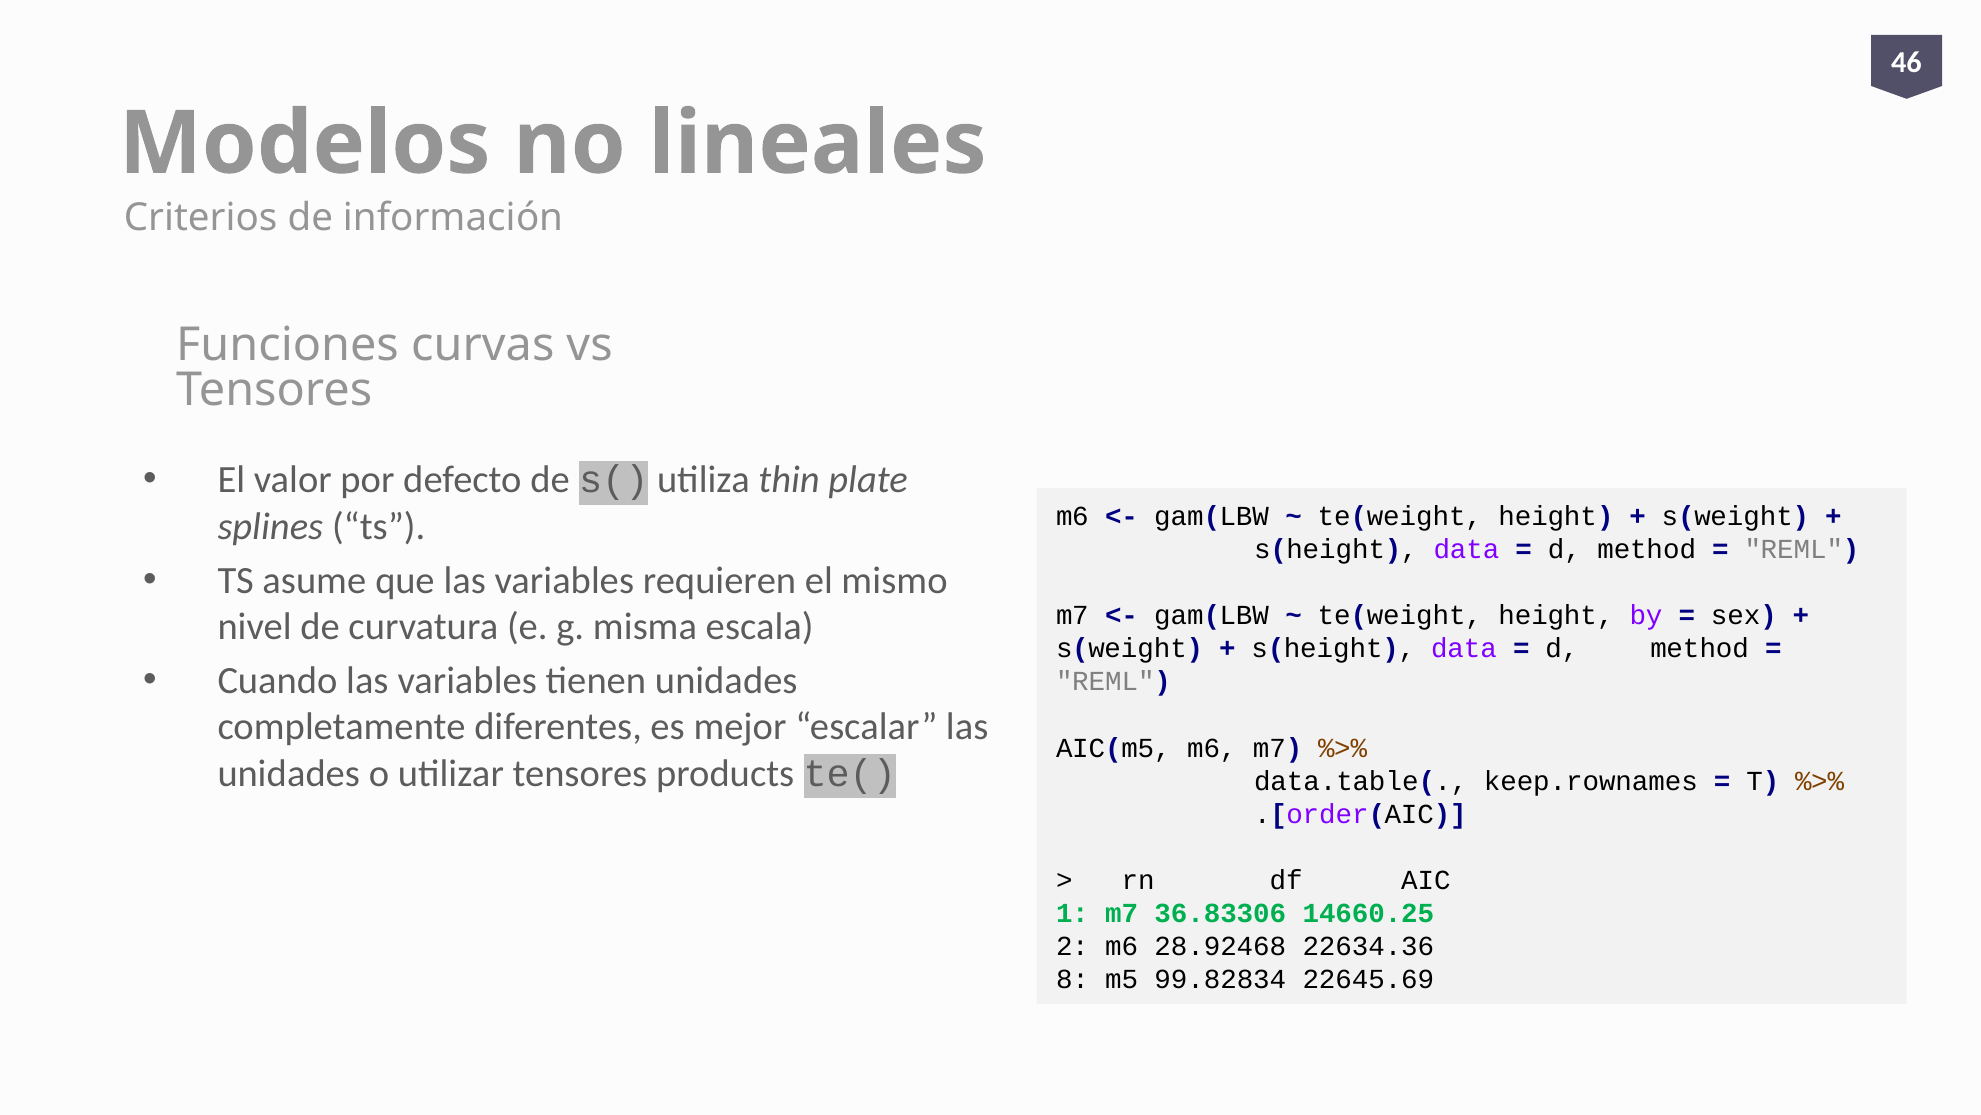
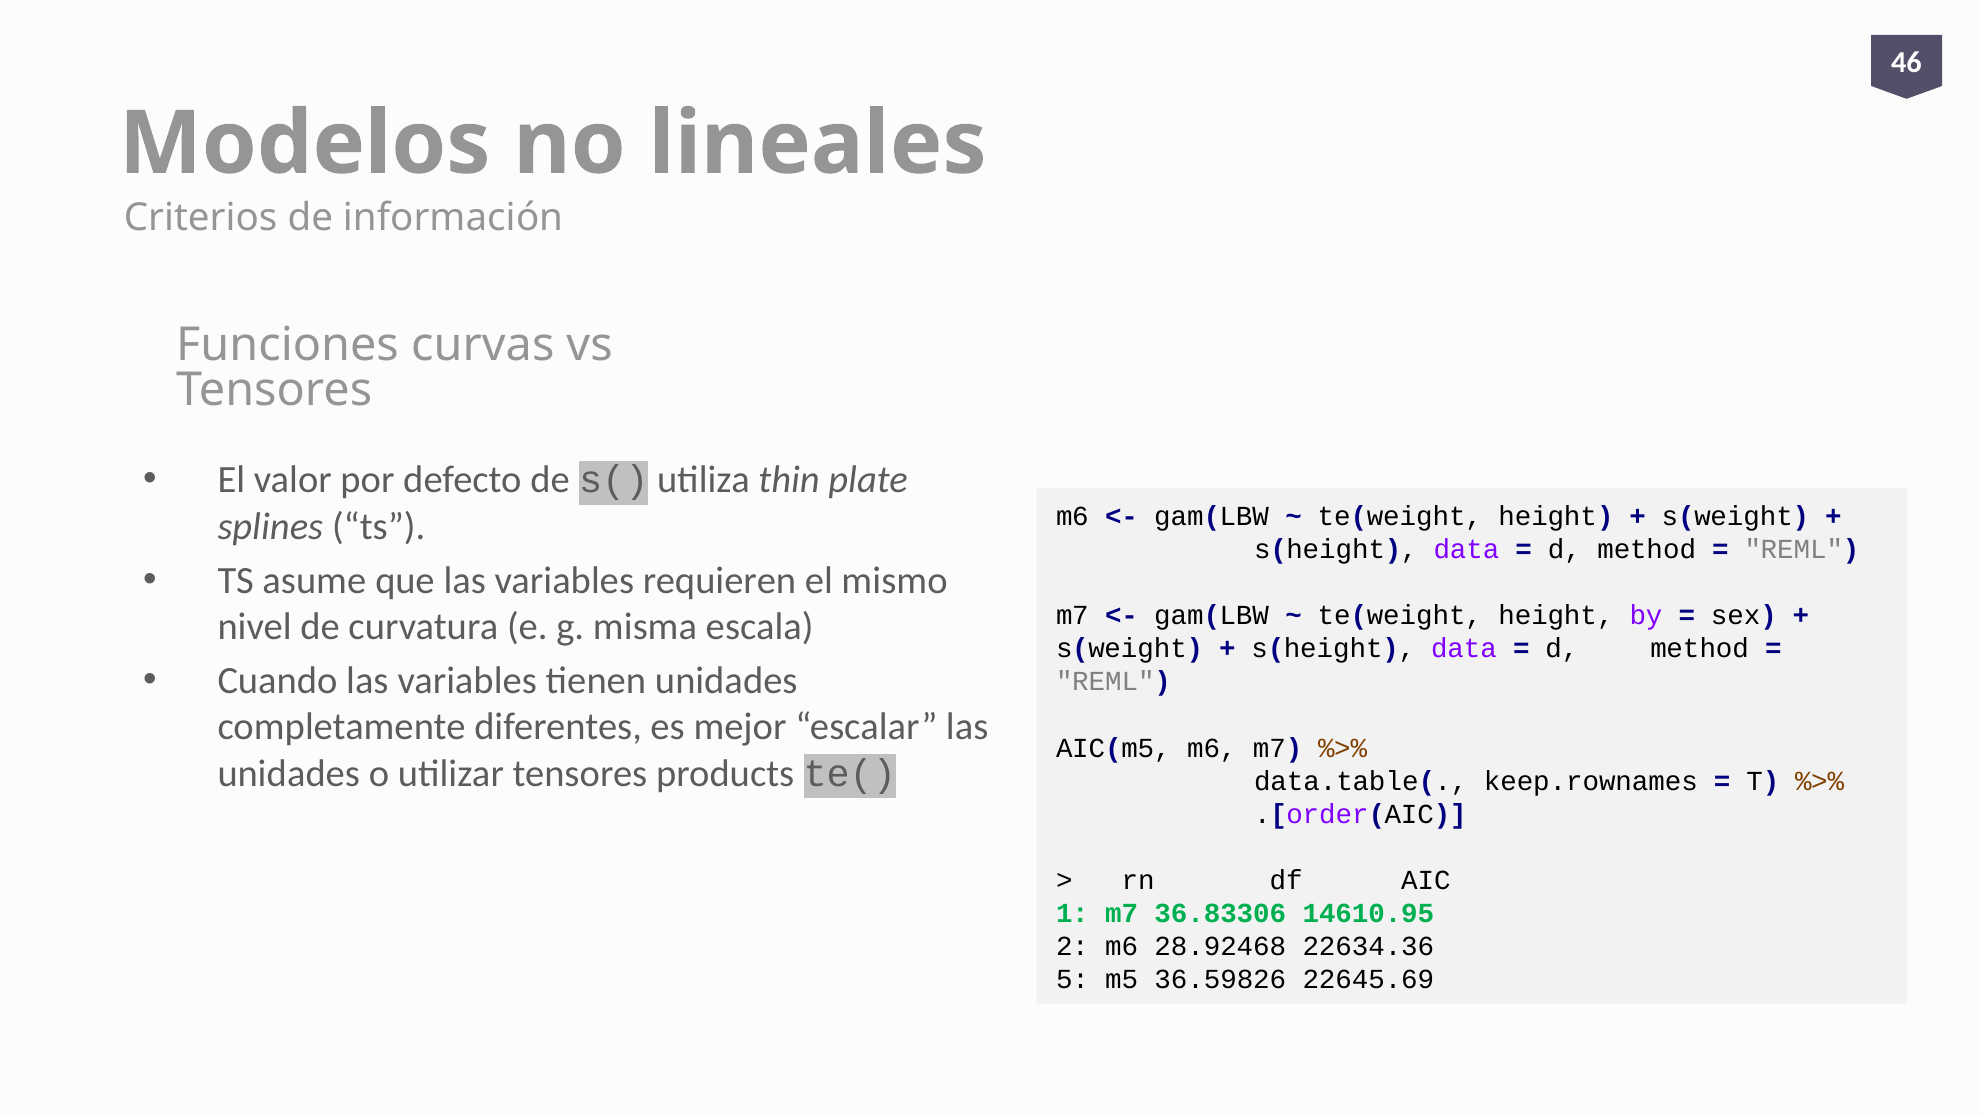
14660.25: 14660.25 -> 14610.95
8: 8 -> 5
99.82834: 99.82834 -> 36.59826
